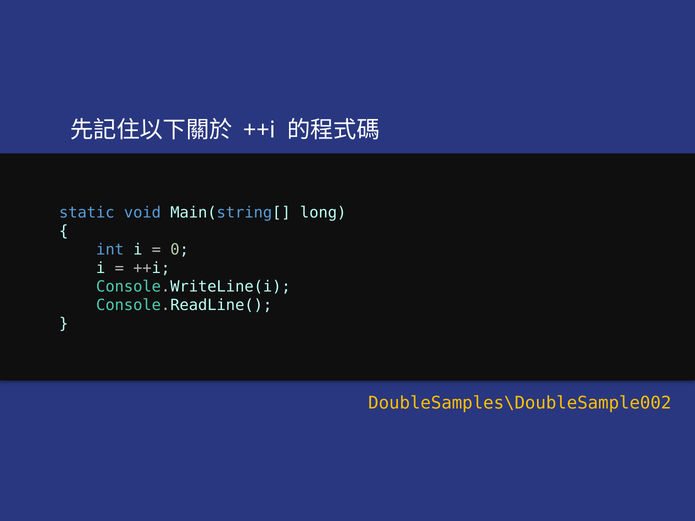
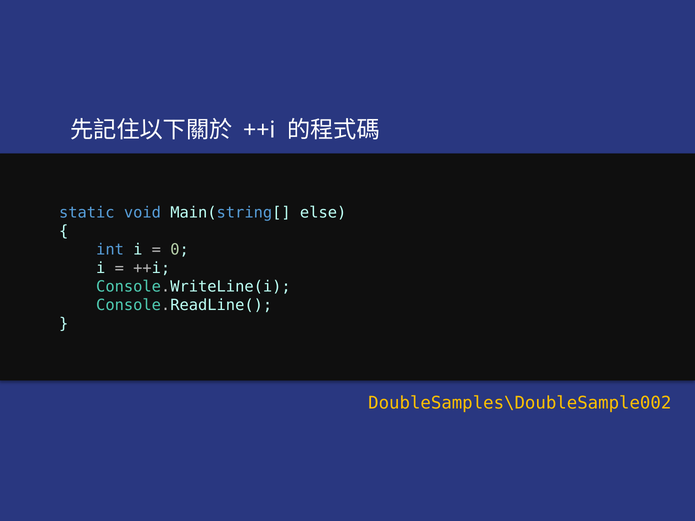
long: long -> else
